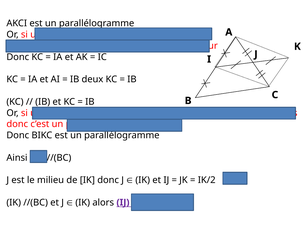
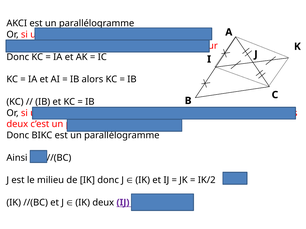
IB deux: deux -> alors
donc at (17, 124): donc -> deux
IK alors: alors -> deux
